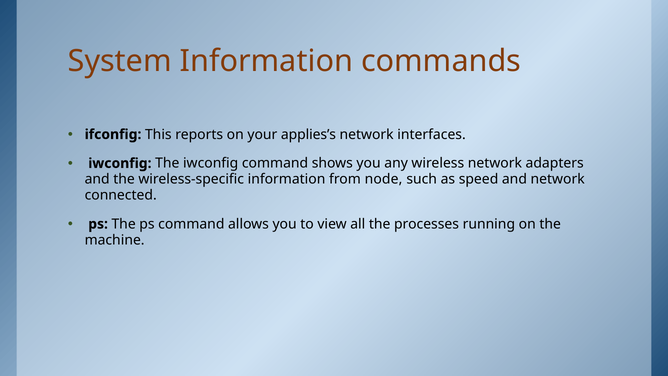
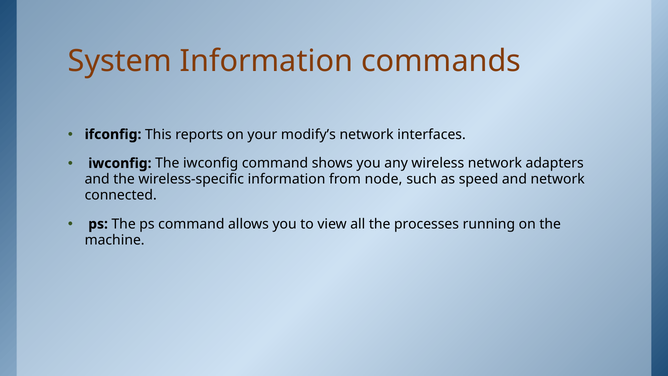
applies’s: applies’s -> modify’s
